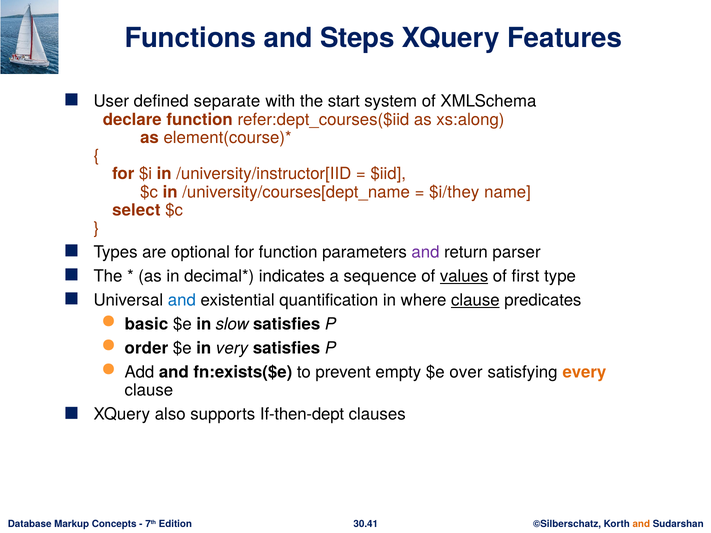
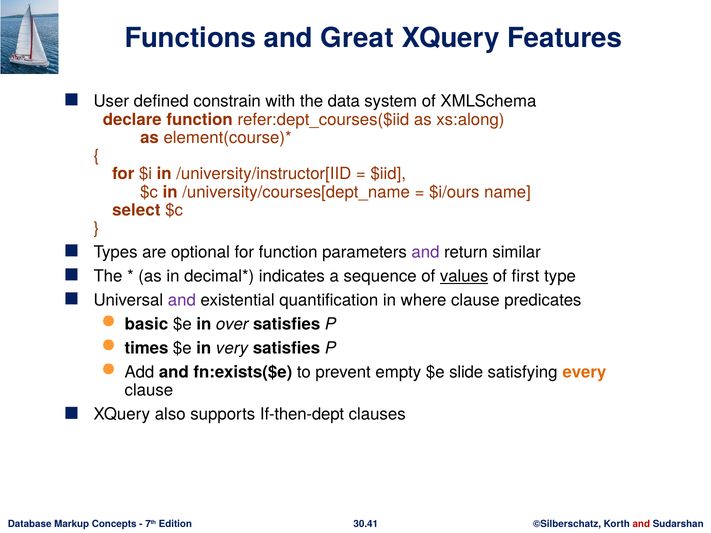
Steps: Steps -> Great
separate: separate -> constrain
start: start -> data
$i/they: $i/they -> $i/ours
parser: parser -> similar
and at (182, 300) colour: blue -> purple
clause at (475, 300) underline: present -> none
slow: slow -> over
order: order -> times
over: over -> slide
and at (641, 524) colour: orange -> red
